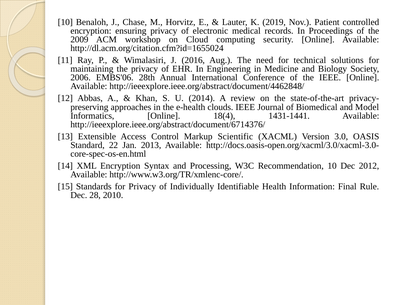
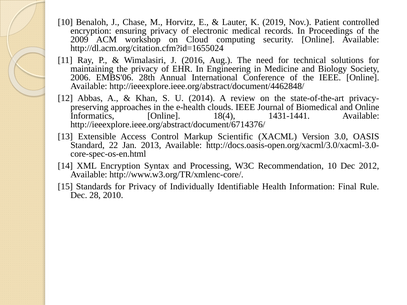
and Model: Model -> Online
